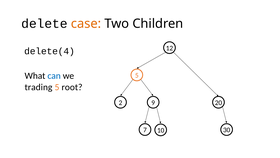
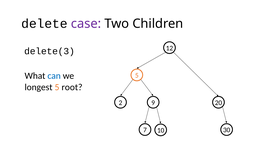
case colour: orange -> purple
delete(4: delete(4 -> delete(3
trading: trading -> longest
